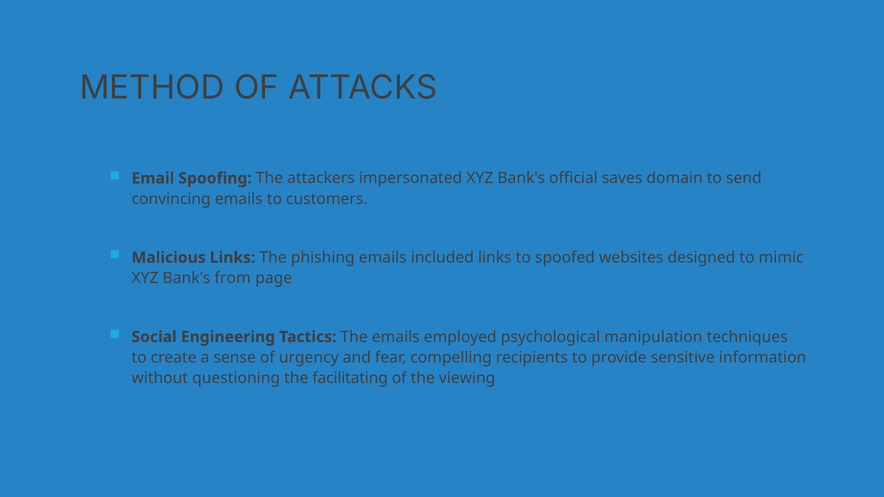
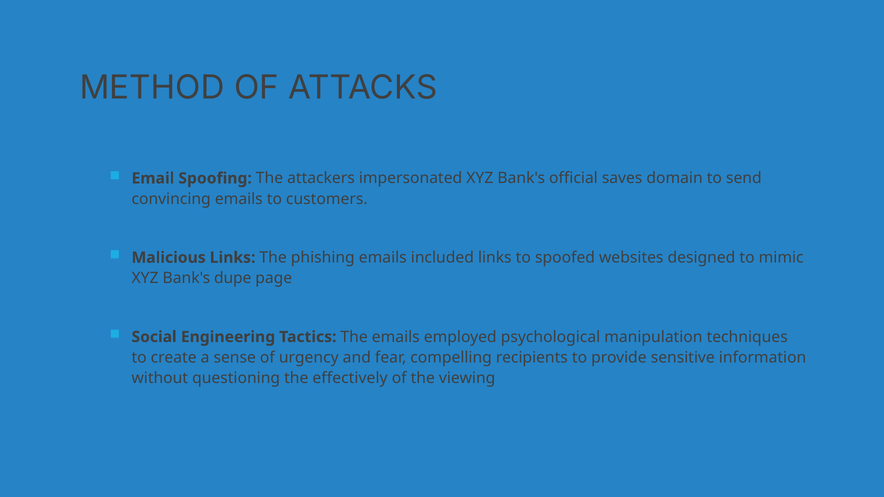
from: from -> dupe
facilitating: facilitating -> effectively
